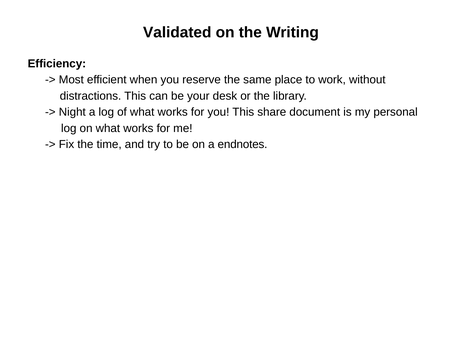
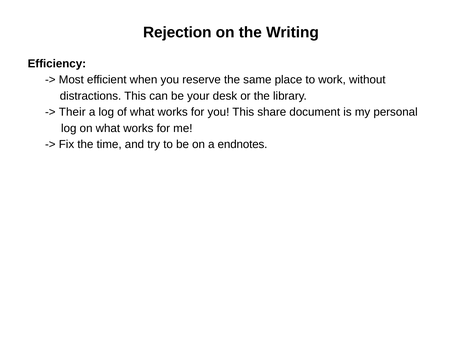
Validated: Validated -> Rejection
Night: Night -> Their
